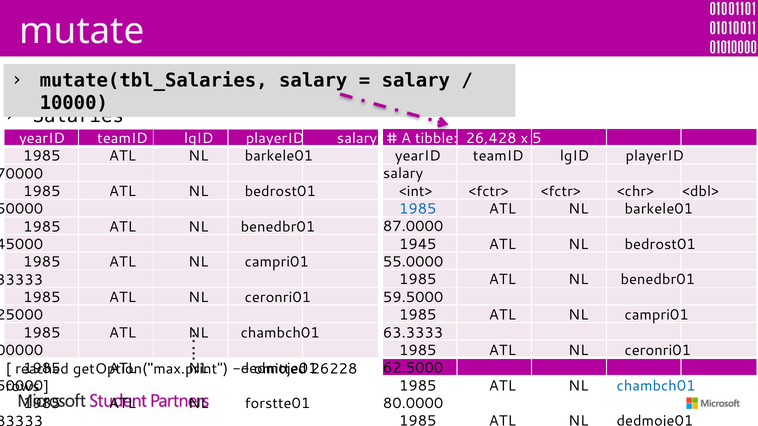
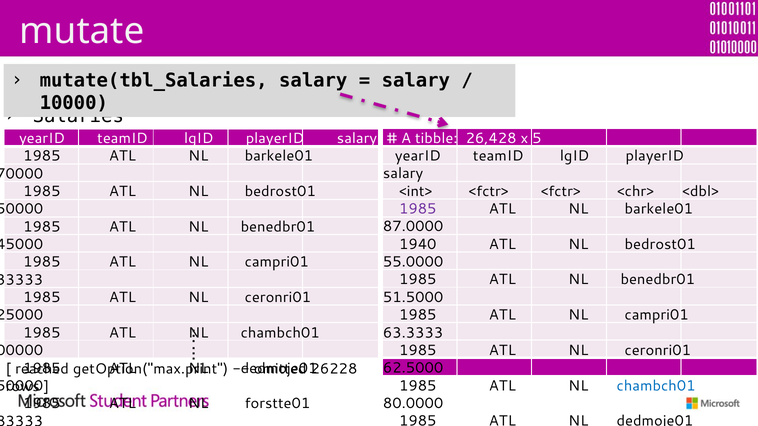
1985 at (418, 209) colour: blue -> purple
1945: 1945 -> 1940
59.5000: 59.5000 -> 51.5000
